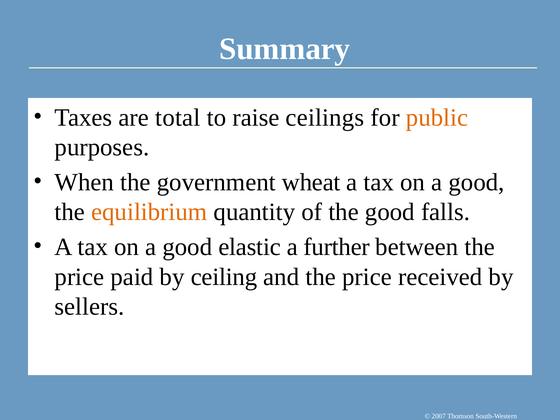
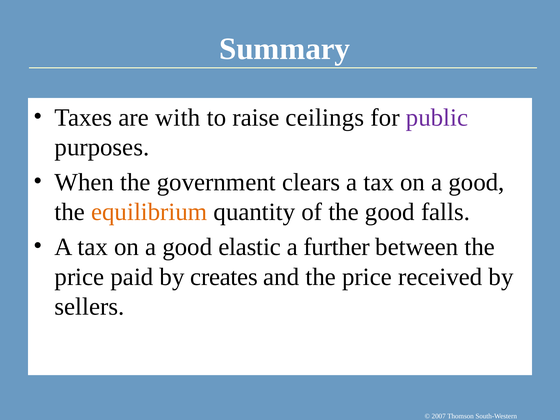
total: total -> with
public colour: orange -> purple
wheat: wheat -> clears
ceiling: ceiling -> creates
